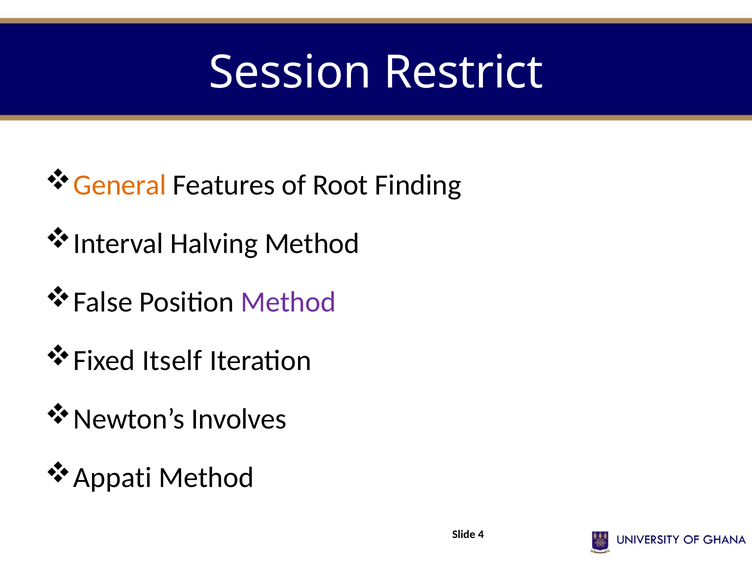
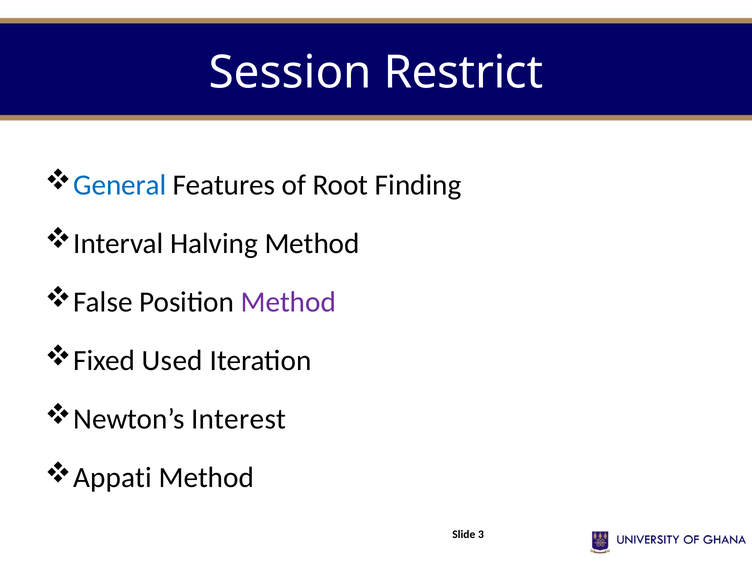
General colour: orange -> blue
Itself: Itself -> Used
Involves: Involves -> Interest
4: 4 -> 3
